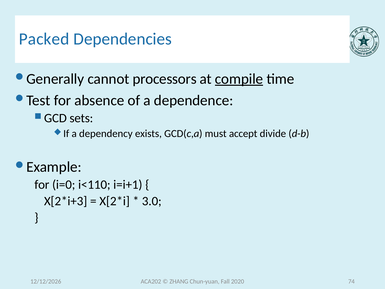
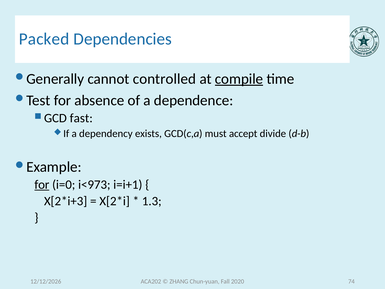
processors: processors -> controlled
sets: sets -> fast
for at (42, 184) underline: none -> present
i<110: i<110 -> i<973
3.0: 3.0 -> 1.3
